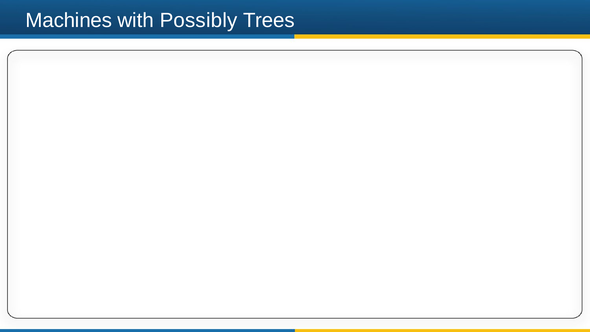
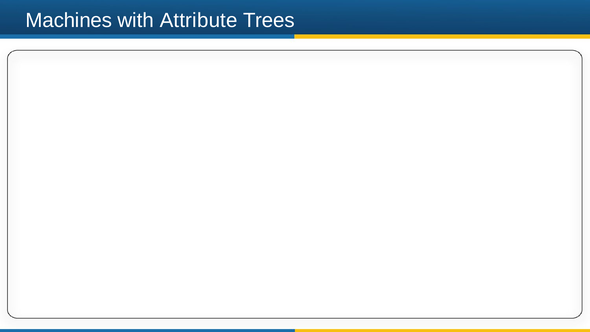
Possibly: Possibly -> Attribute
